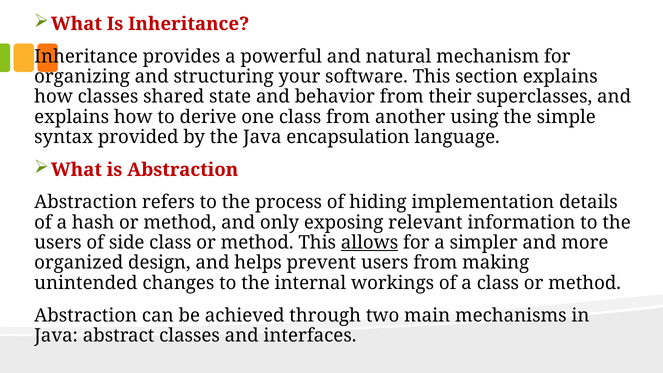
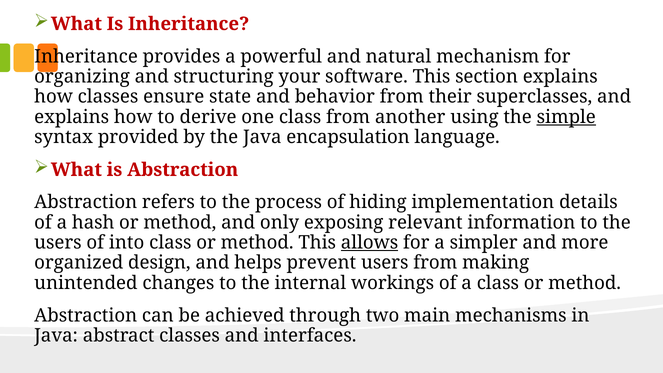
shared: shared -> ensure
simple underline: none -> present
side: side -> into
